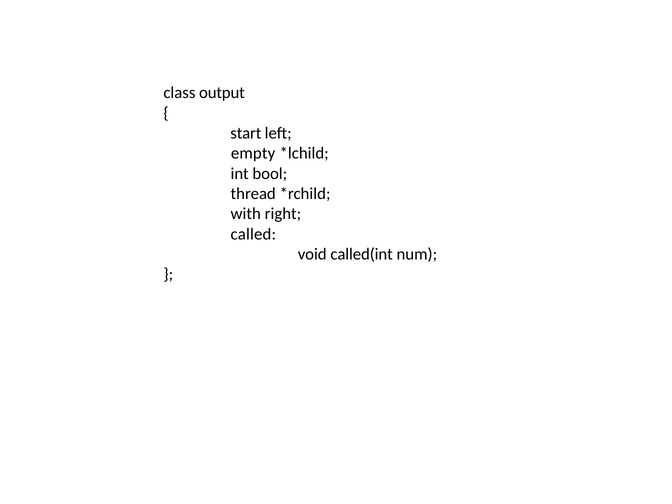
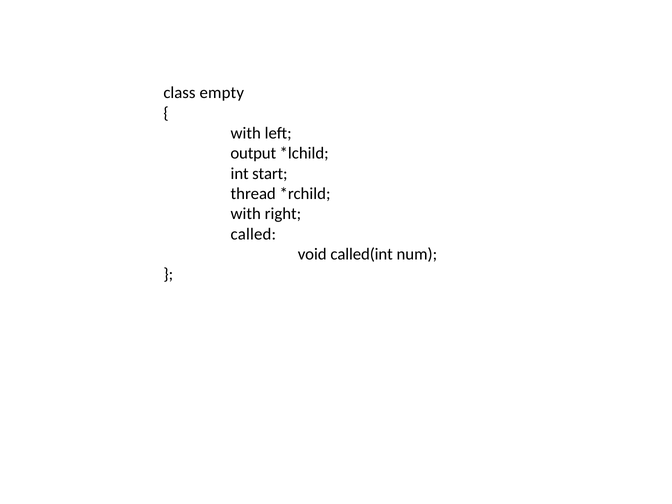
output: output -> empty
start at (246, 133): start -> with
empty: empty -> output
bool: bool -> start
